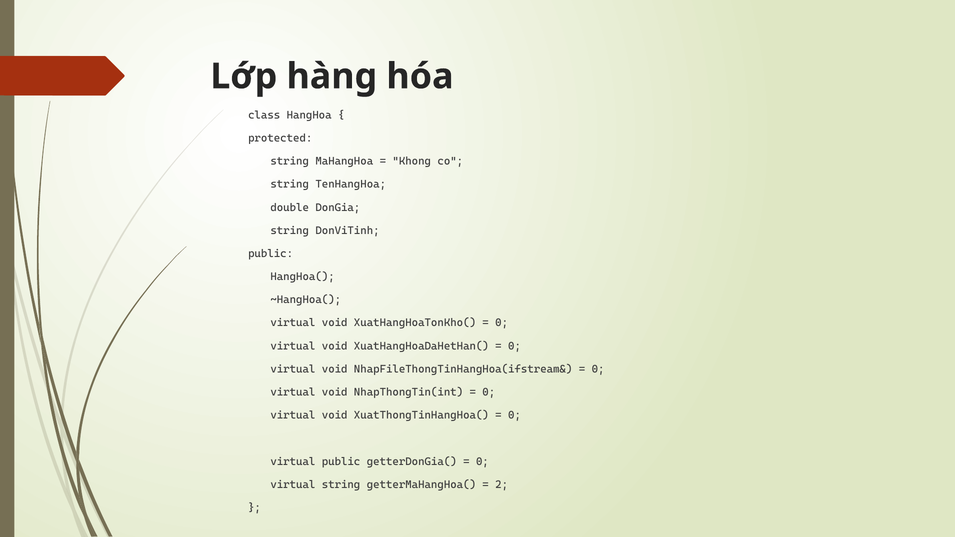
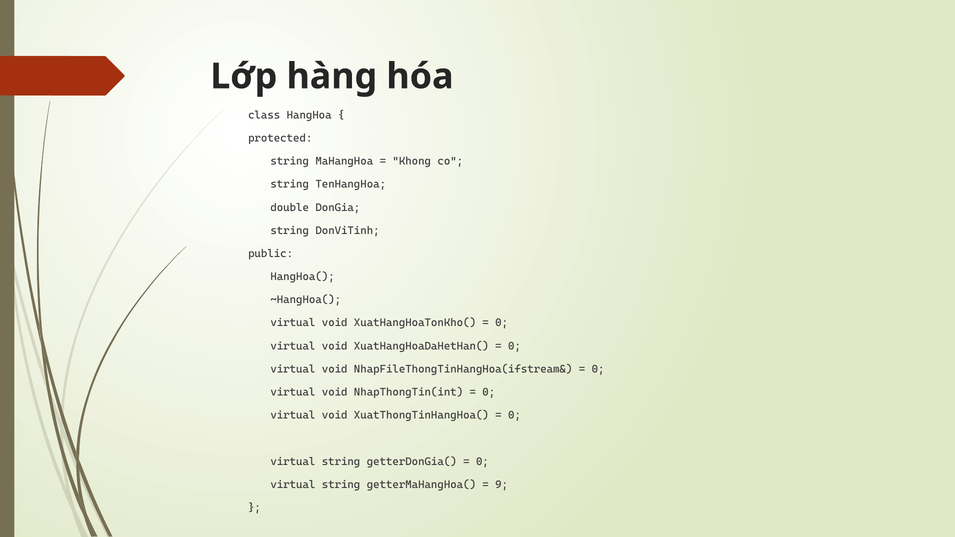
public at (341, 462): public -> string
2: 2 -> 9
